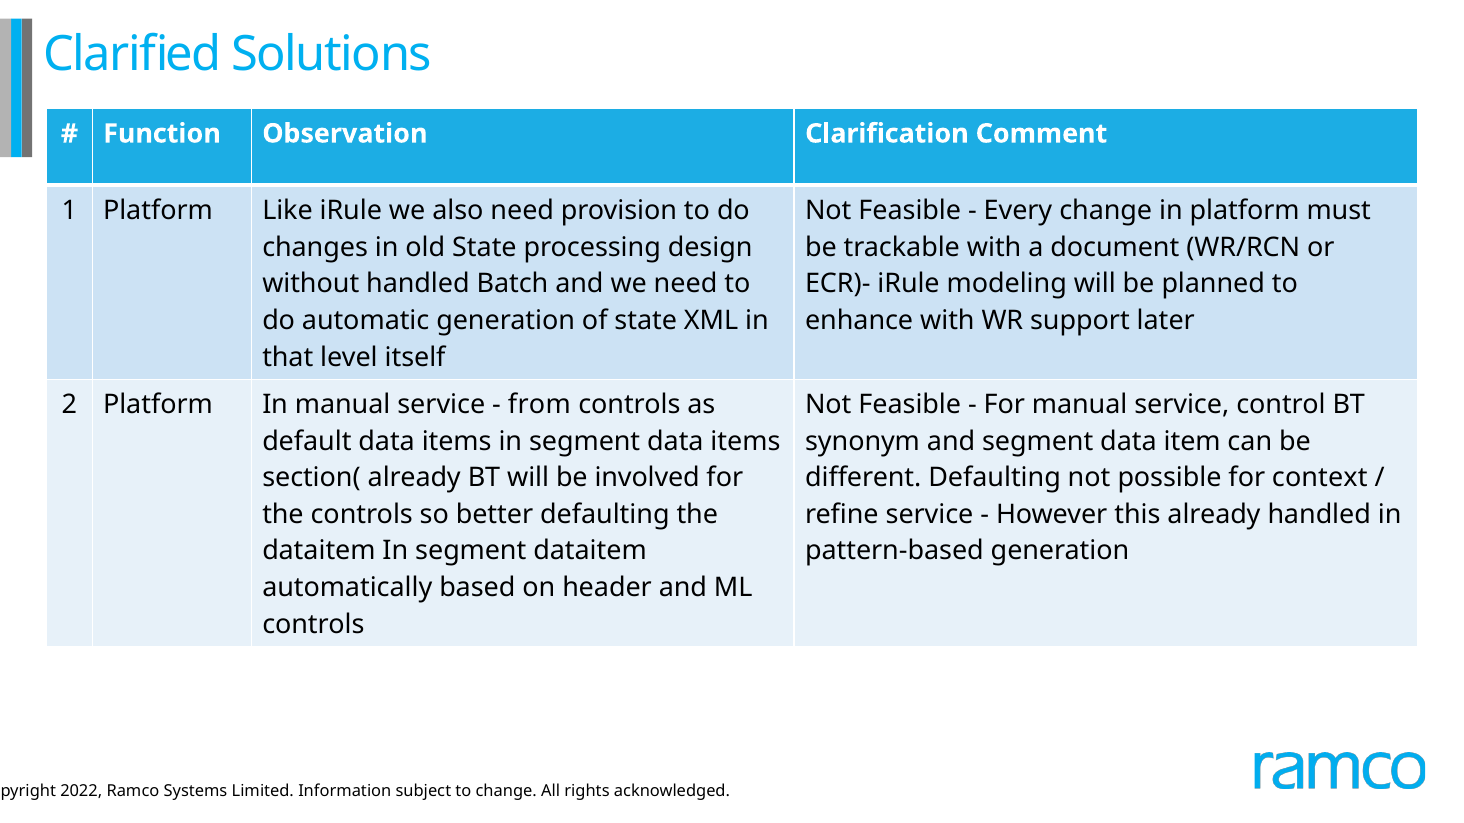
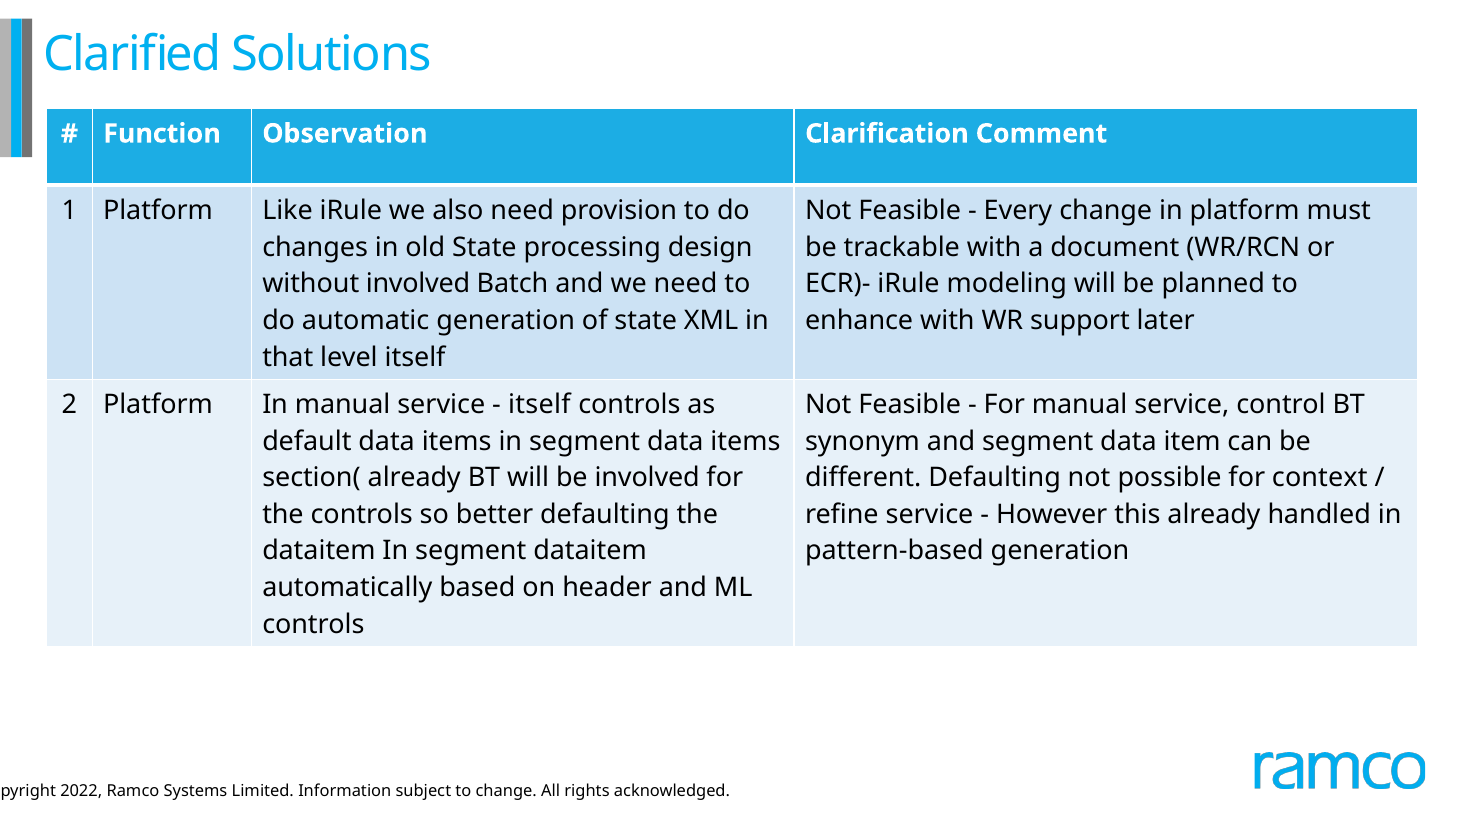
without handled: handled -> involved
from at (539, 405): from -> itself
